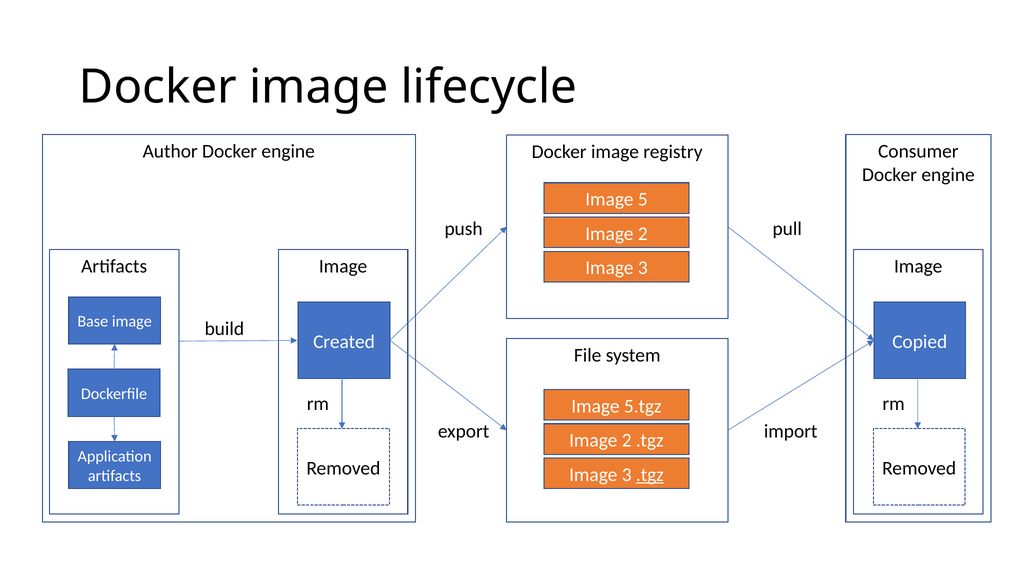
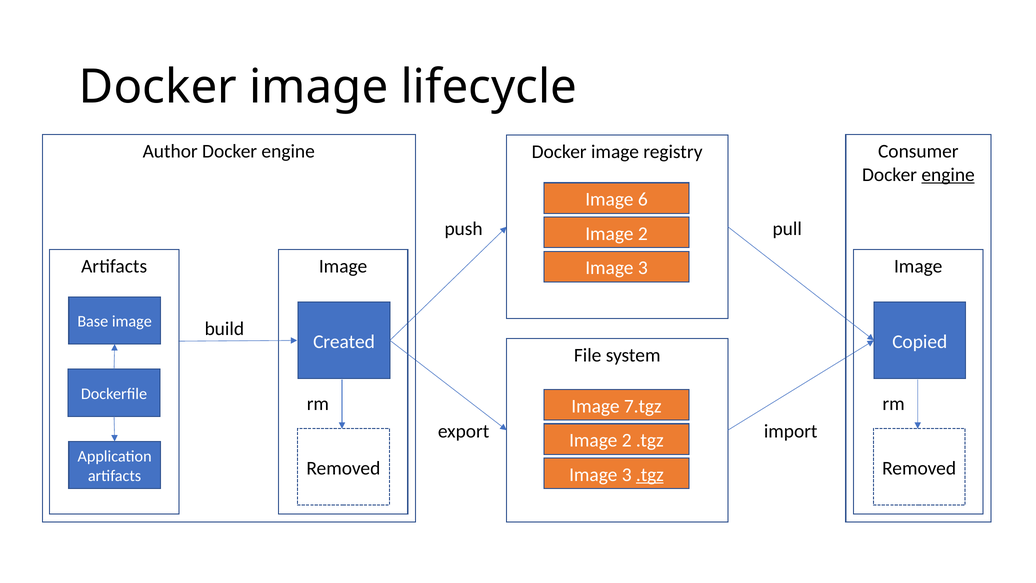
engine at (948, 175) underline: none -> present
5: 5 -> 6
5.tgz: 5.tgz -> 7.tgz
